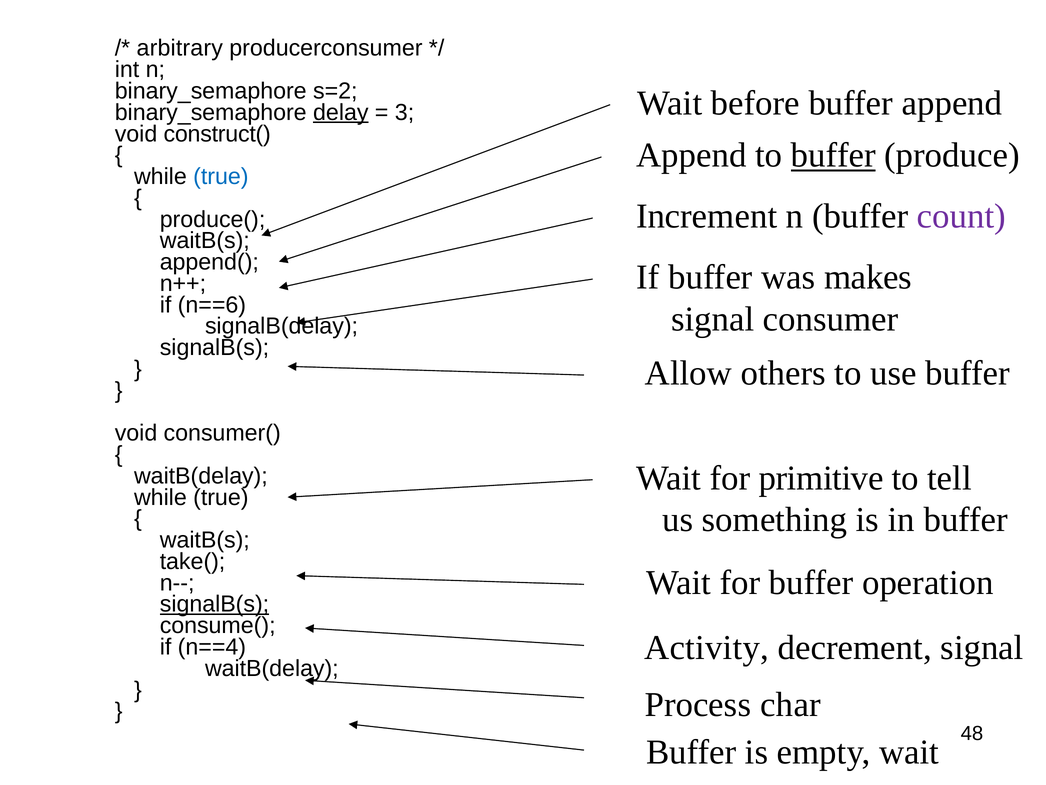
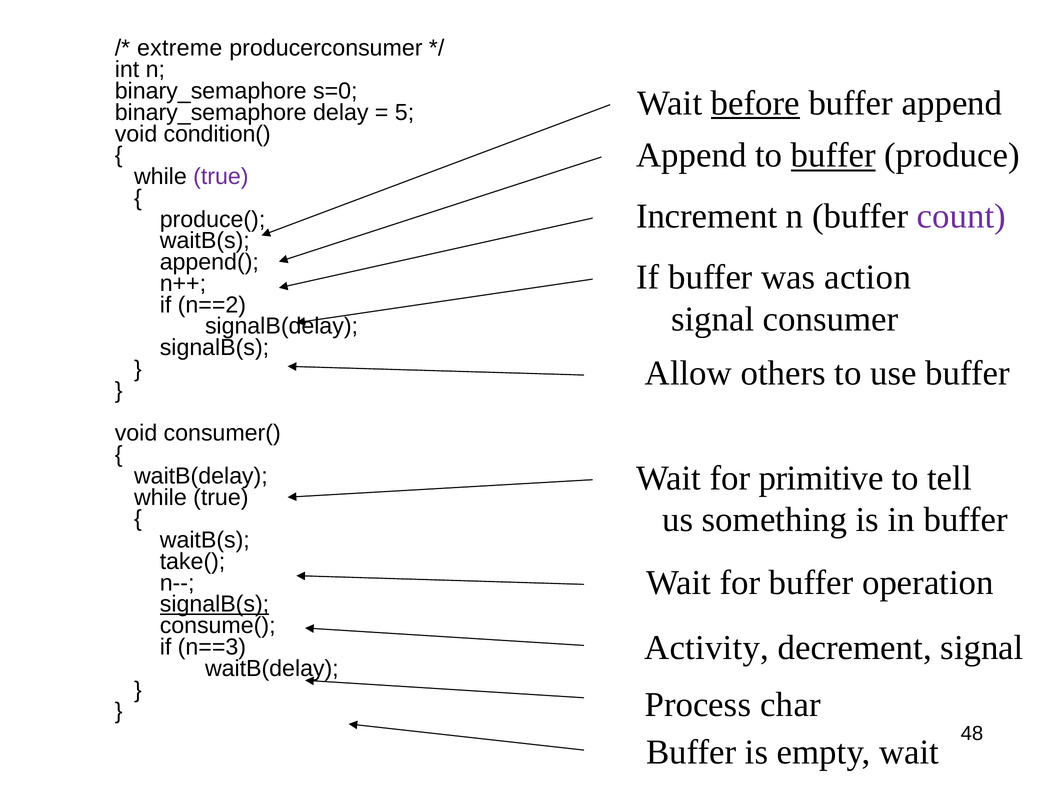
arbitrary: arbitrary -> extreme
s=2: s=2 -> s=0
before underline: none -> present
delay underline: present -> none
3: 3 -> 5
construct(: construct( -> condition(
true at (221, 176) colour: blue -> purple
makes: makes -> action
n==6: n==6 -> n==2
n==4: n==4 -> n==3
